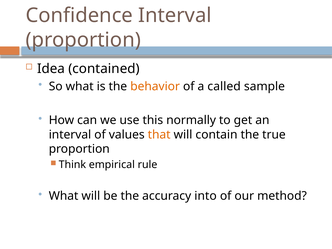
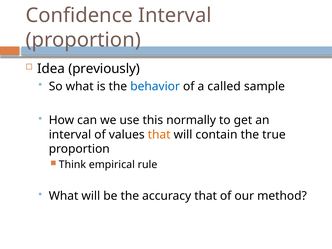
contained: contained -> previously
behavior colour: orange -> blue
accuracy into: into -> that
